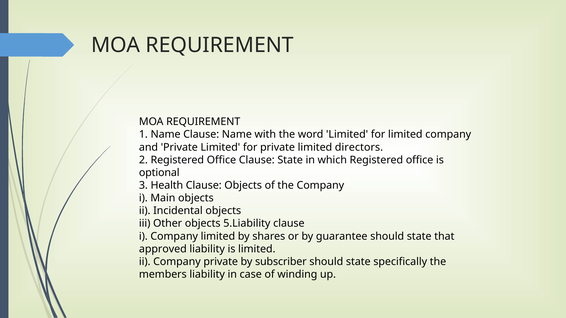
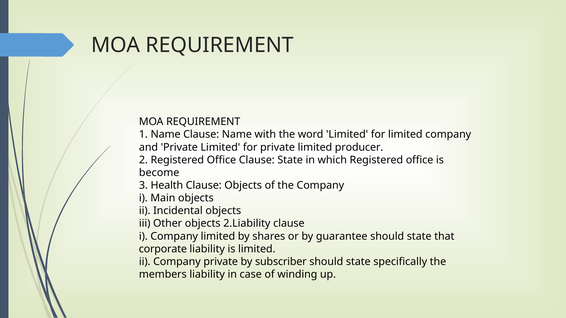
directors: directors -> producer
optional: optional -> become
5.Liability: 5.Liability -> 2.Liability
approved: approved -> corporate
